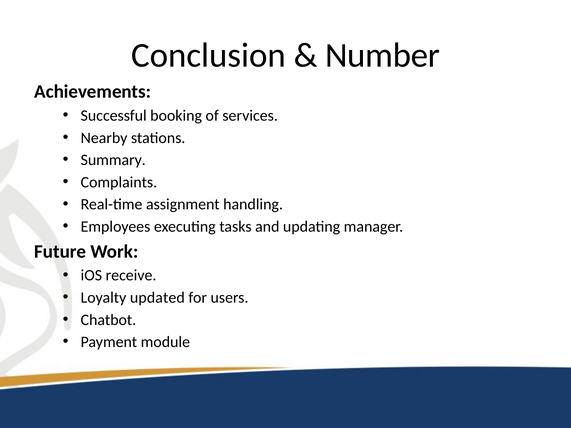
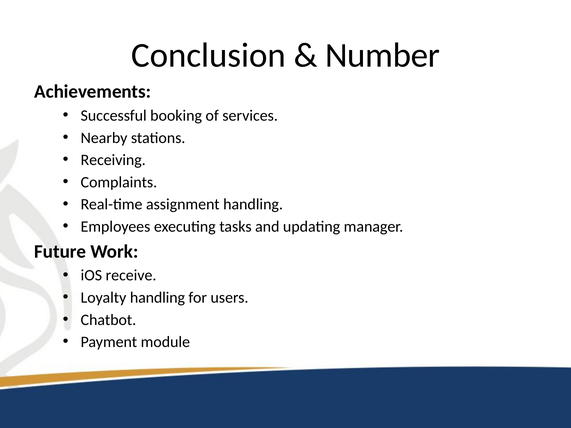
Summary: Summary -> Receiving
Loyalty updated: updated -> handling
